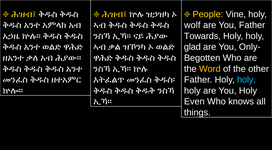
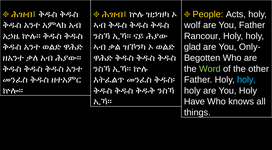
Vine: Vine -> Acts
Towards: Towards -> Rancour
Word colour: yellow -> light green
Even: Even -> Have
